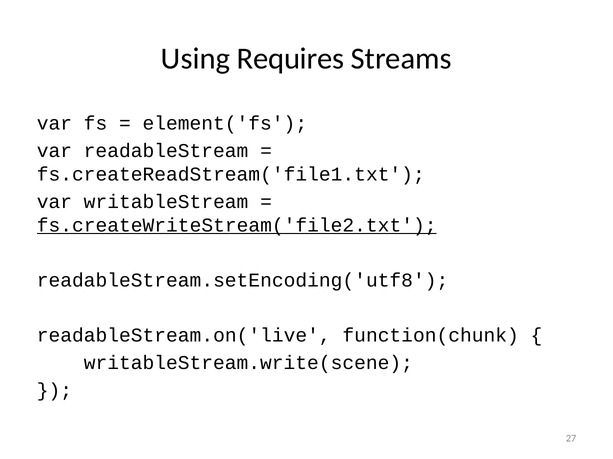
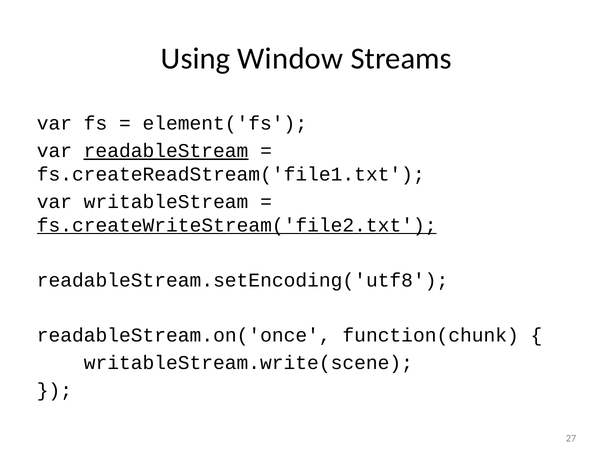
Requires: Requires -> Window
readableStream underline: none -> present
readableStream.on('live: readableStream.on('live -> readableStream.on('once
